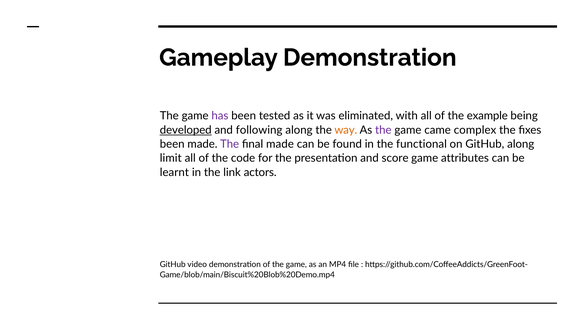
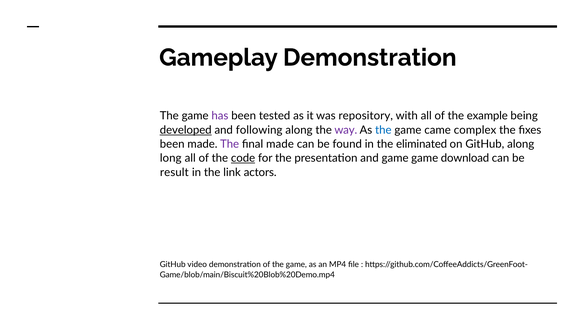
eliminated: eliminated -> repository
way colour: orange -> purple
the at (383, 130) colour: purple -> blue
functional: functional -> eliminated
limit: limit -> long
code underline: none -> present
and score: score -> game
attributes: attributes -> download
learnt: learnt -> result
